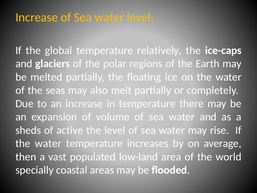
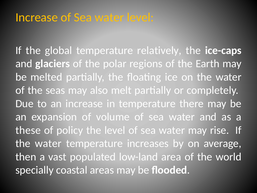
sheds: sheds -> these
active: active -> policy
